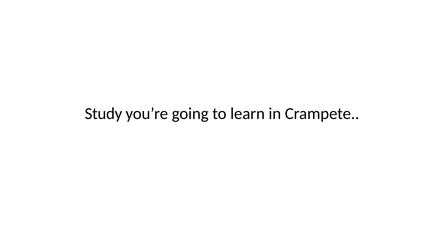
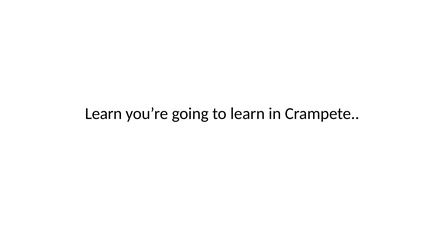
Study at (103, 113): Study -> Learn
